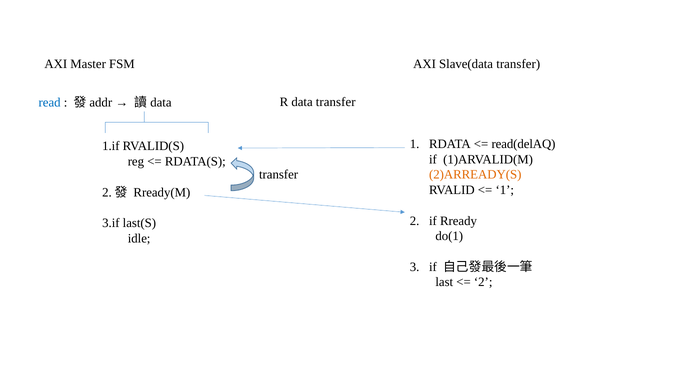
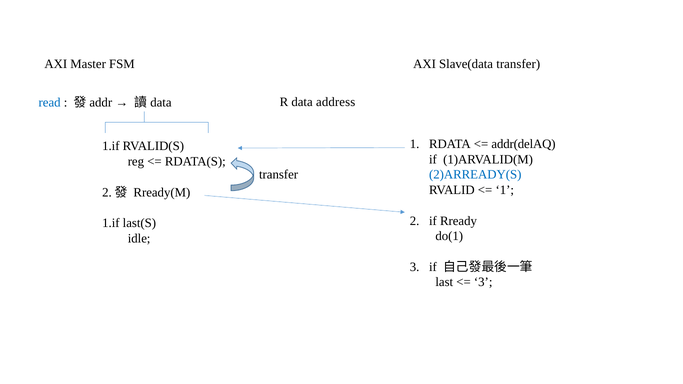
data transfer: transfer -> address
read(delAQ: read(delAQ -> addr(delAQ
2)ARREADY(S colour: orange -> blue
3.if at (111, 223): 3.if -> 1.if
2 at (483, 282): 2 -> 3
